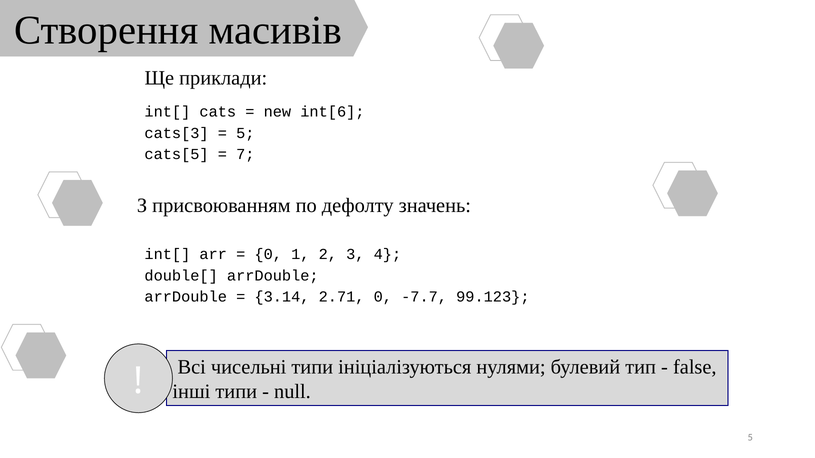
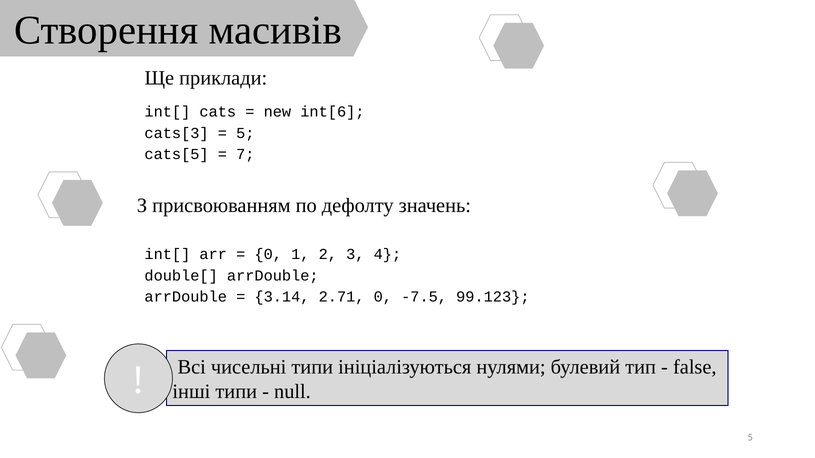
-7.7: -7.7 -> -7.5
